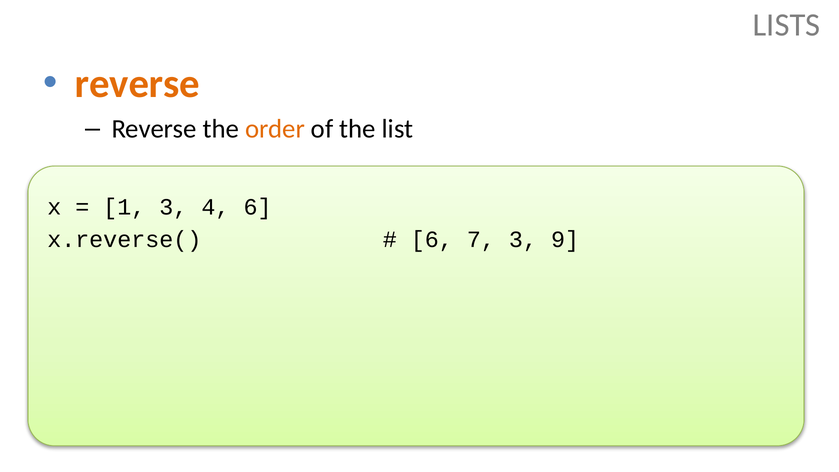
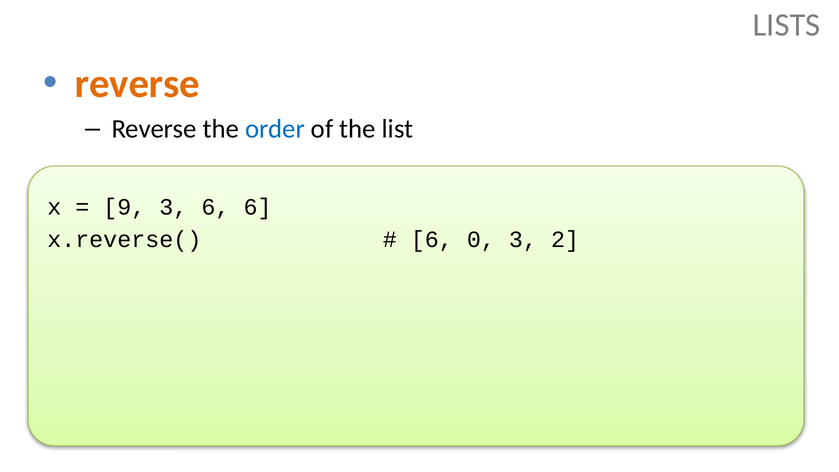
order colour: orange -> blue
1: 1 -> 9
3 4: 4 -> 6
7: 7 -> 0
9: 9 -> 2
